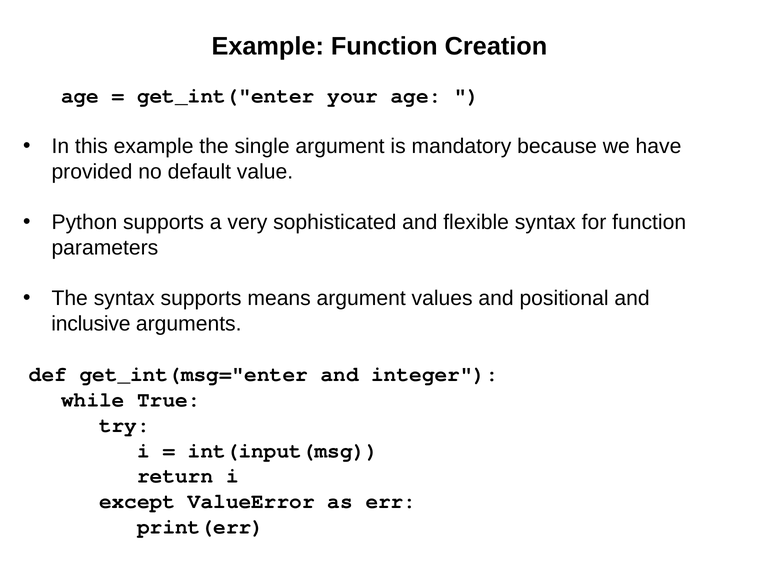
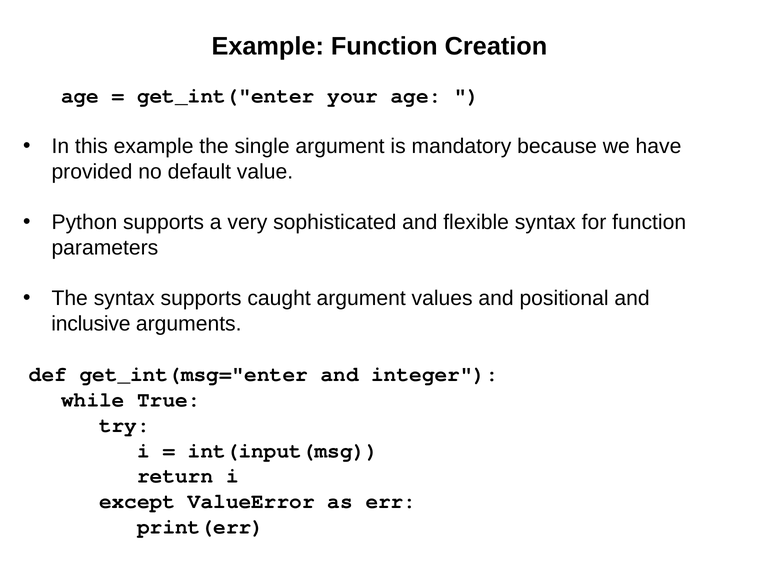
means: means -> caught
